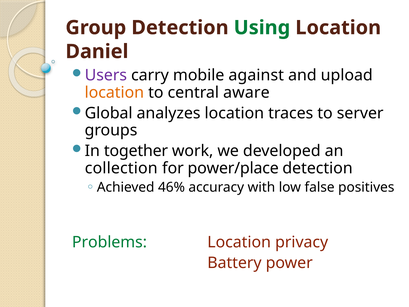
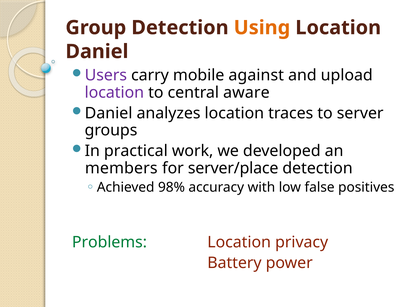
Using colour: green -> orange
location at (114, 92) colour: orange -> purple
Global at (109, 113): Global -> Daniel
together: together -> practical
collection: collection -> members
power/place: power/place -> server/place
46%: 46% -> 98%
